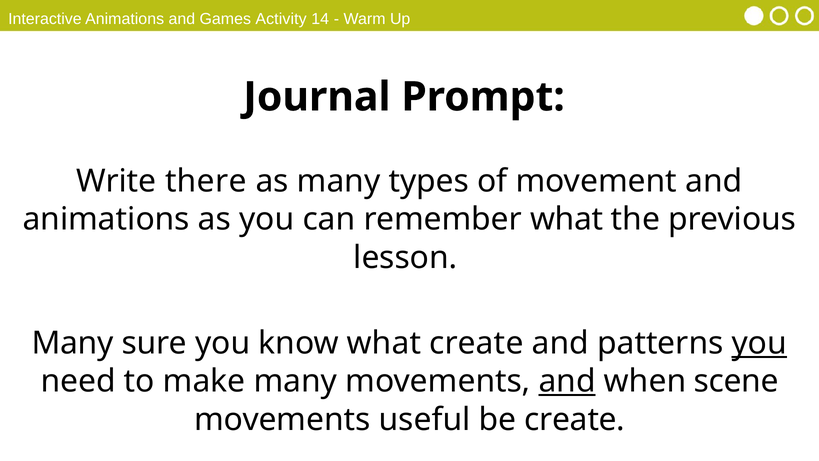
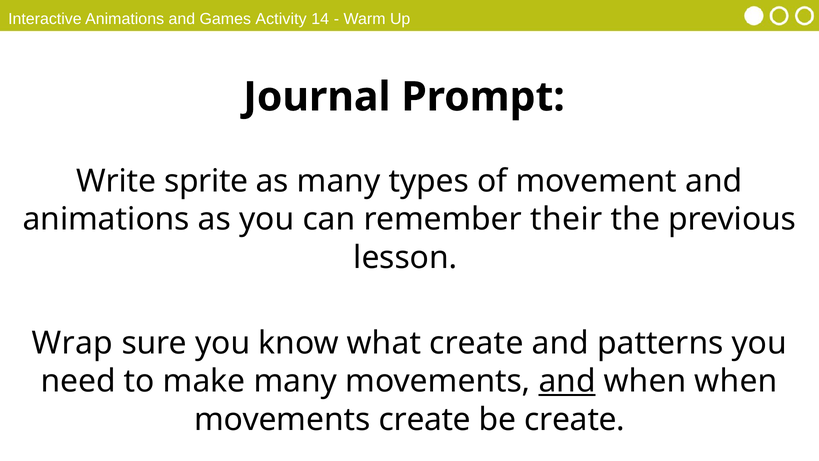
there: there -> sprite
remember what: what -> their
Many at (73, 343): Many -> Wrap
you at (759, 343) underline: present -> none
when scene: scene -> when
movements useful: useful -> create
